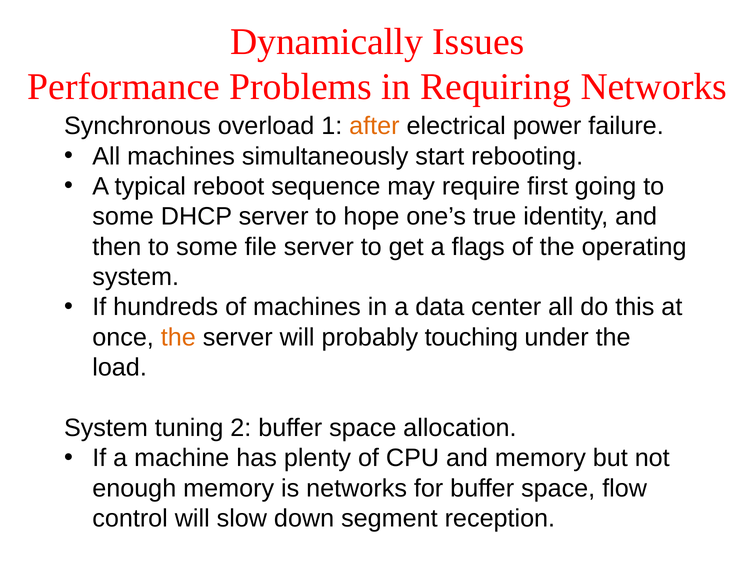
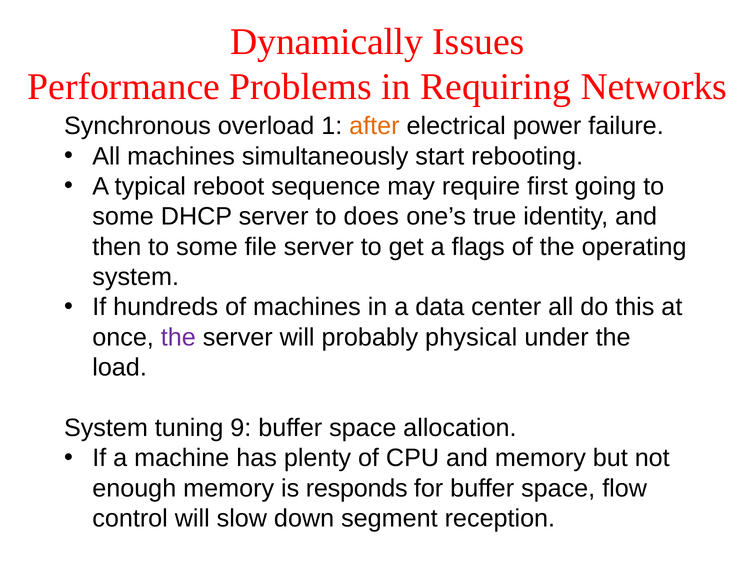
hope: hope -> does
the at (178, 338) colour: orange -> purple
touching: touching -> physical
2: 2 -> 9
is networks: networks -> responds
